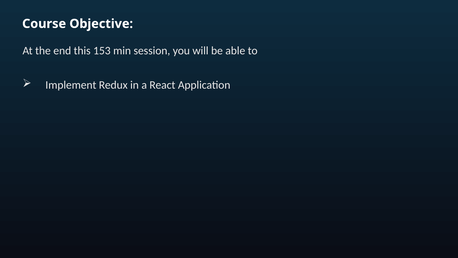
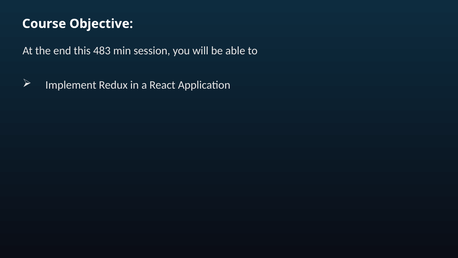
153: 153 -> 483
